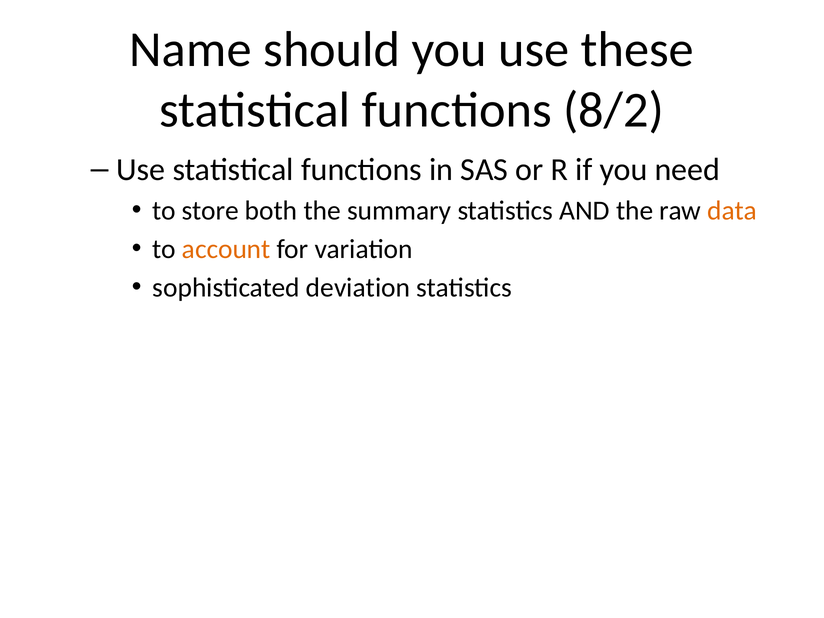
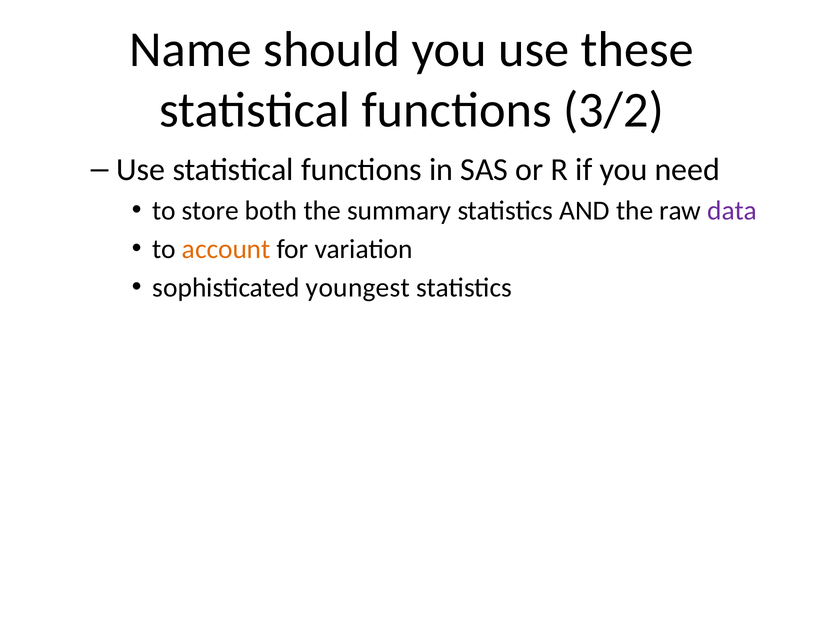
8/2: 8/2 -> 3/2
data colour: orange -> purple
deviation: deviation -> youngest
